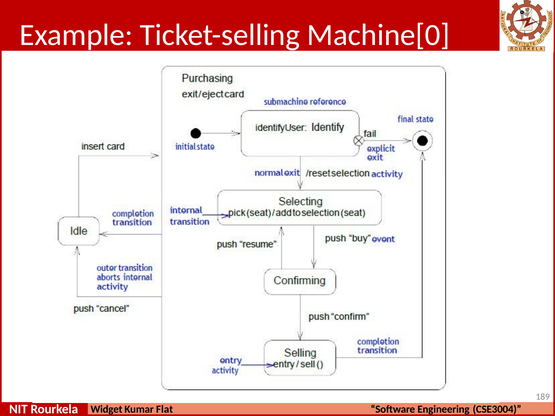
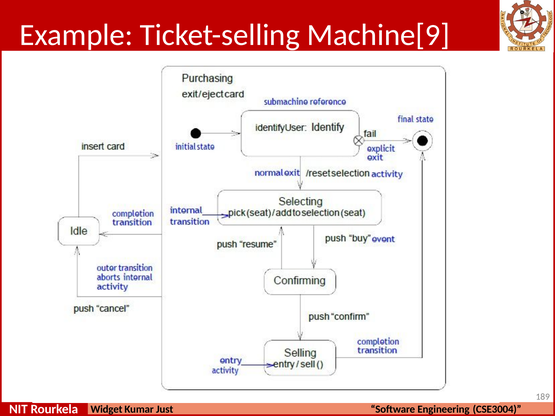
Machine[0: Machine[0 -> Machine[9
Flat: Flat -> Just
